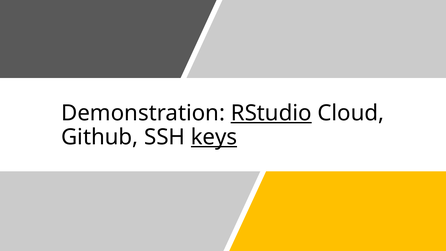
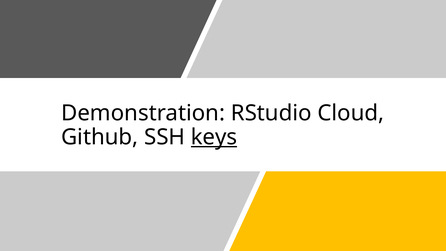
RStudio underline: present -> none
